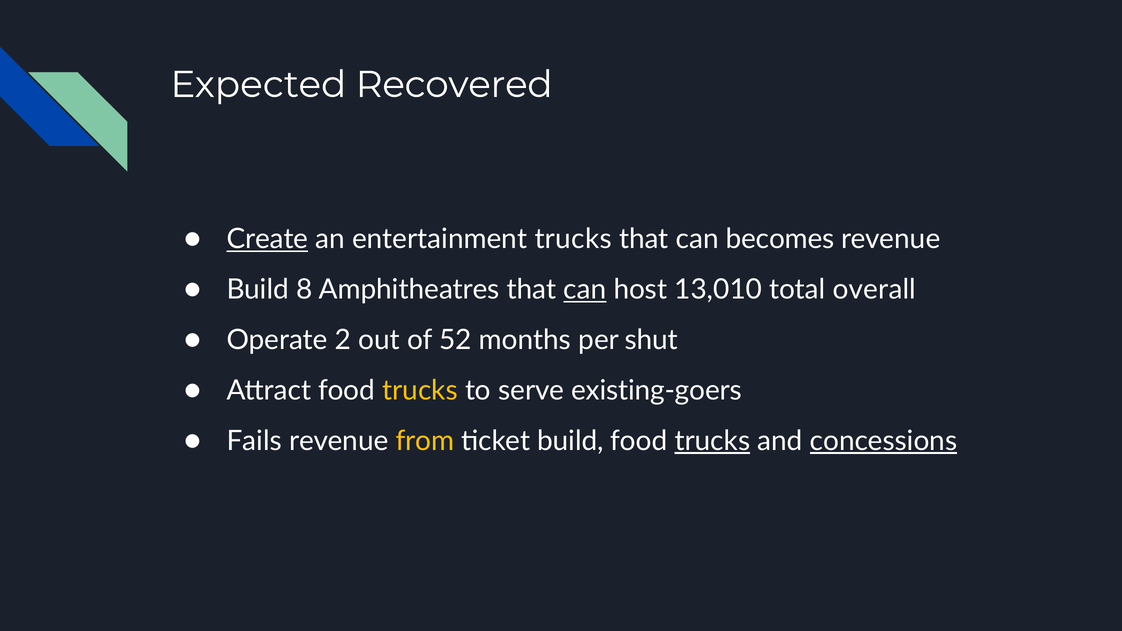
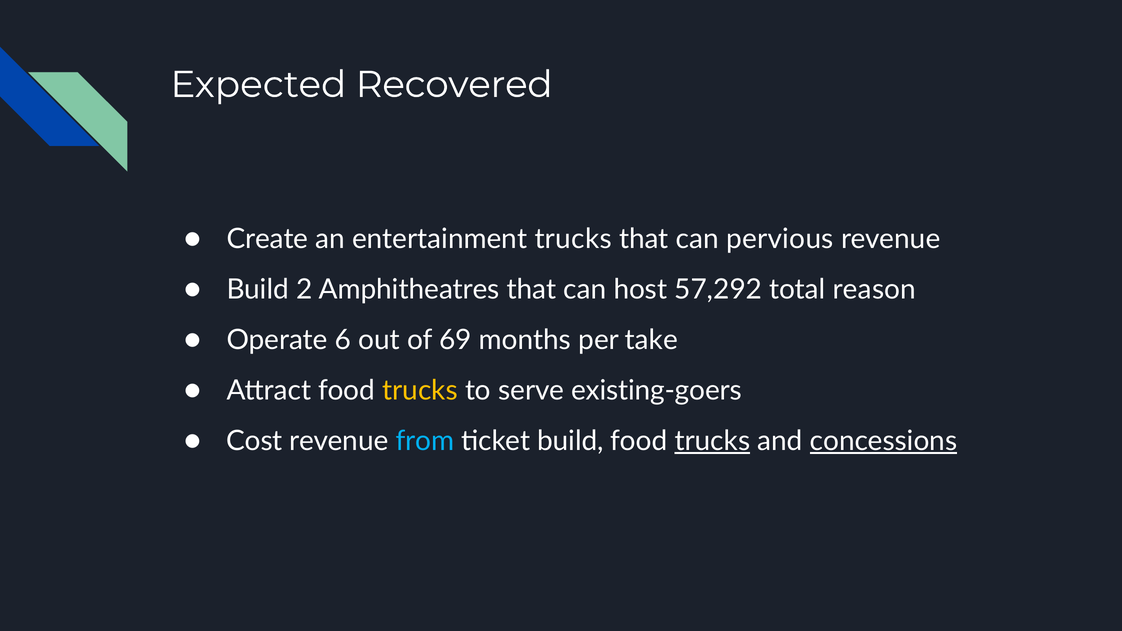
Create underline: present -> none
becomes: becomes -> pervious
8: 8 -> 2
can at (585, 290) underline: present -> none
13,010: 13,010 -> 57,292
overall: overall -> reason
2: 2 -> 6
52: 52 -> 69
shut: shut -> take
Fails: Fails -> Cost
from colour: yellow -> light blue
